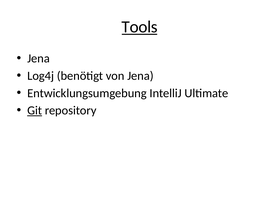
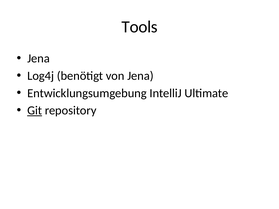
Tools underline: present -> none
